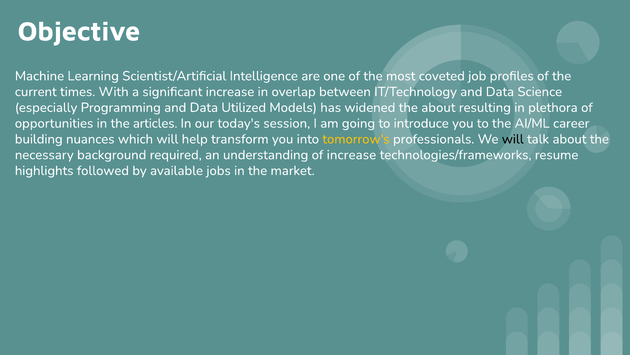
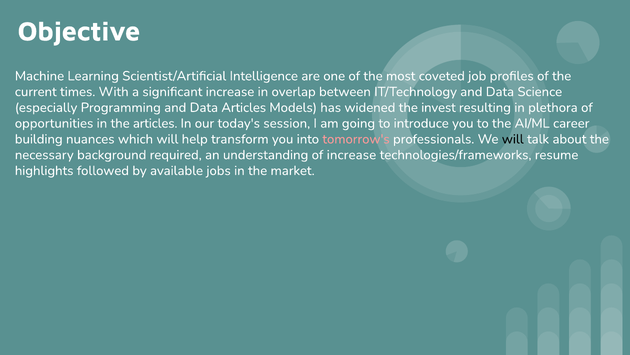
Data Utilized: Utilized -> Articles
the about: about -> invest
tomorrow's colour: yellow -> pink
